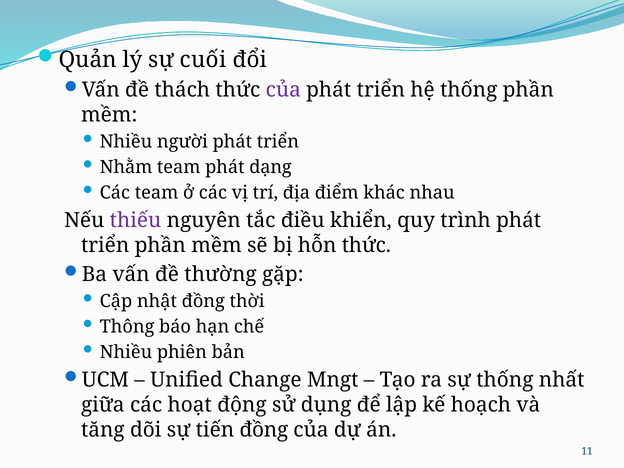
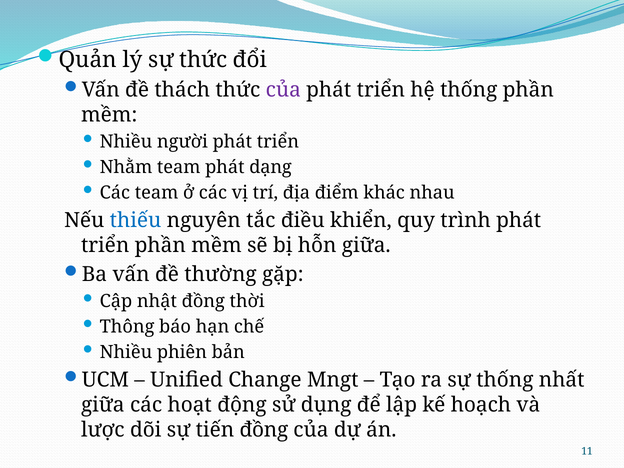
sự cuối: cuối -> thức
thiếu colour: purple -> blue
hỗn thức: thức -> giữa
tăng: tăng -> lược
